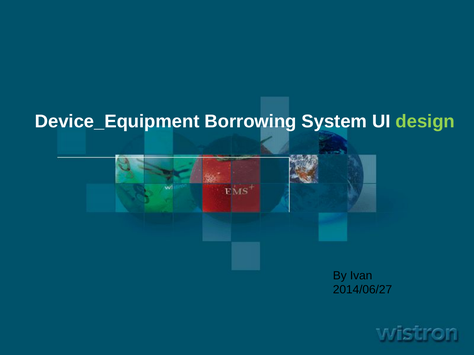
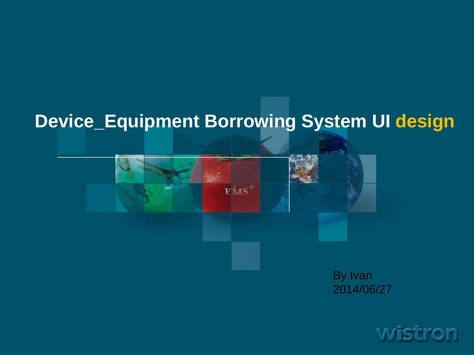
design colour: light green -> yellow
